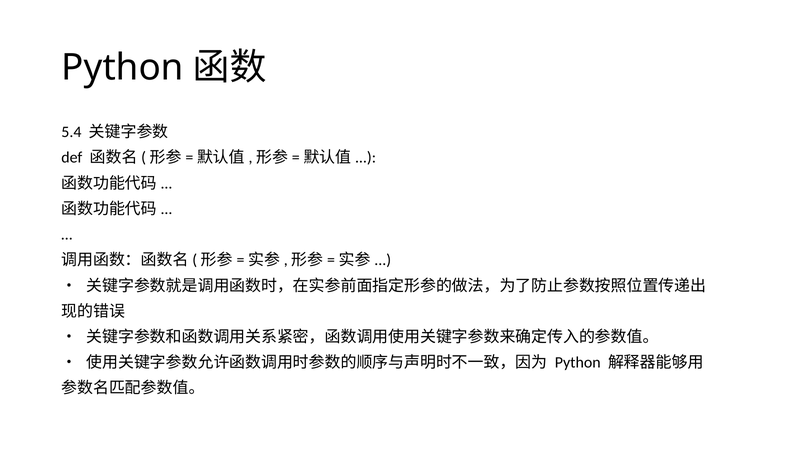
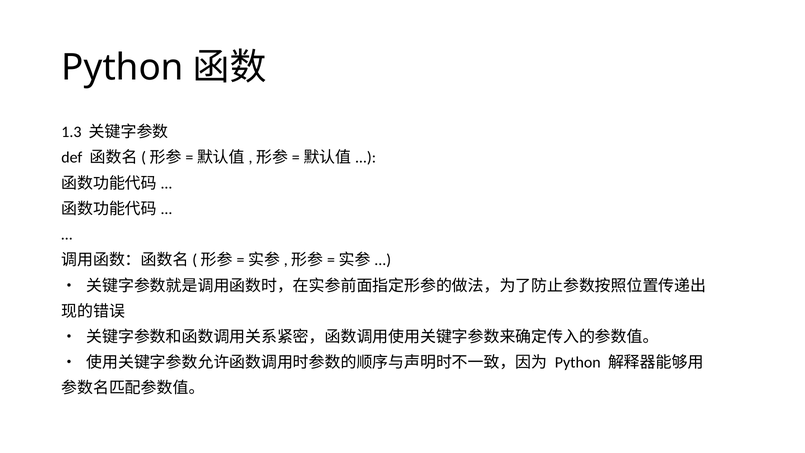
5.4: 5.4 -> 1.3
